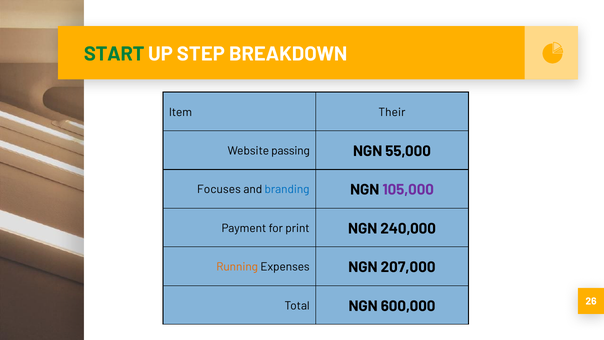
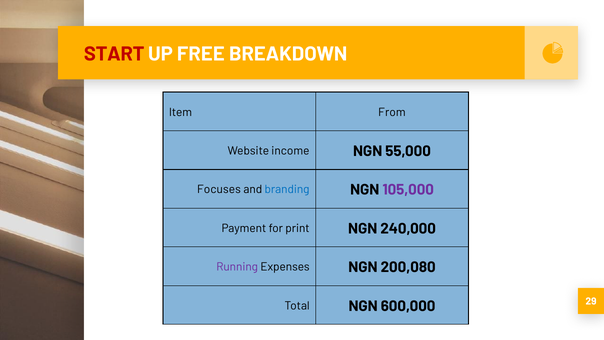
START colour: green -> red
STEP: STEP -> FREE
Their: Their -> From
passing: passing -> income
Running colour: orange -> purple
207,000: 207,000 -> 200,080
26: 26 -> 29
